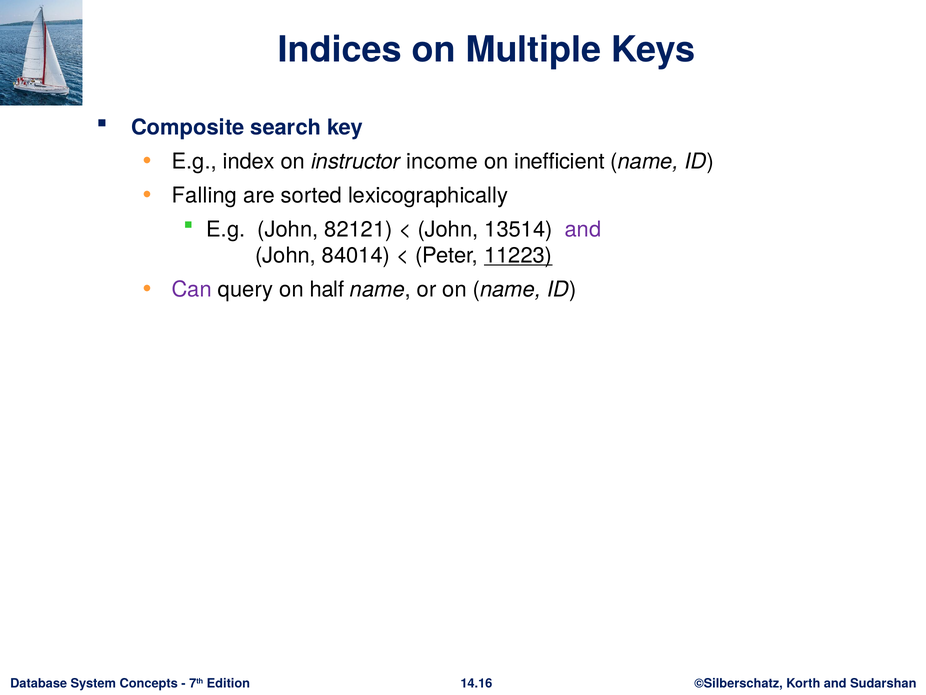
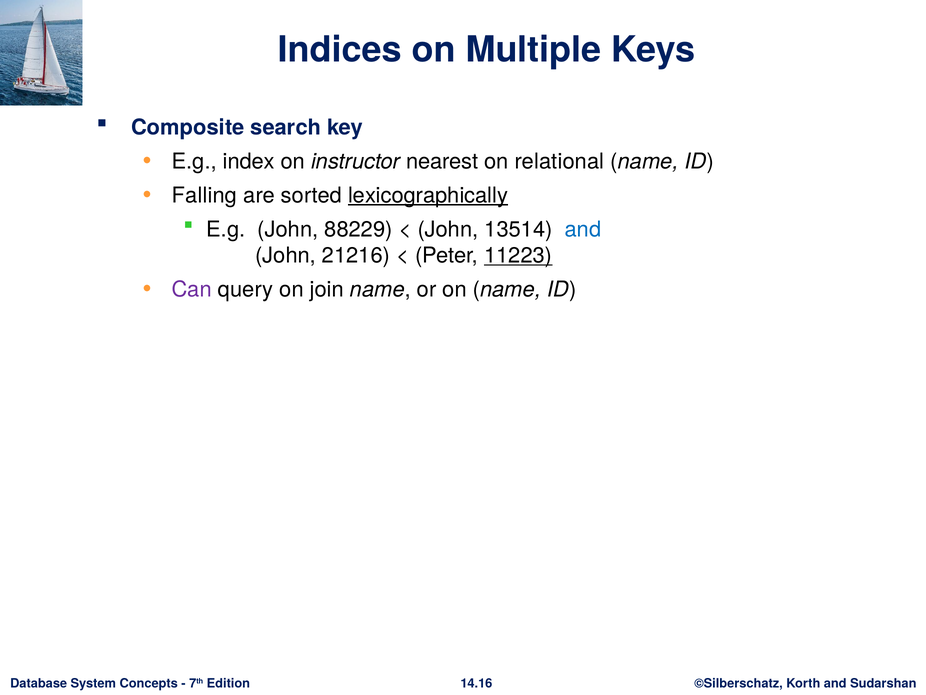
income: income -> nearest
inefficient: inefficient -> relational
lexicographically underline: none -> present
82121: 82121 -> 88229
and at (583, 229) colour: purple -> blue
84014: 84014 -> 21216
half: half -> join
